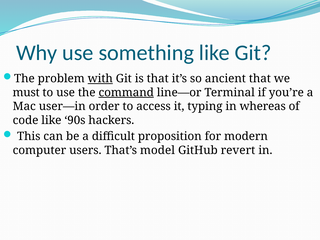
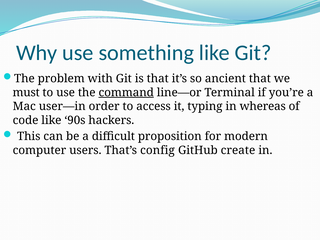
with underline: present -> none
model: model -> config
revert: revert -> create
